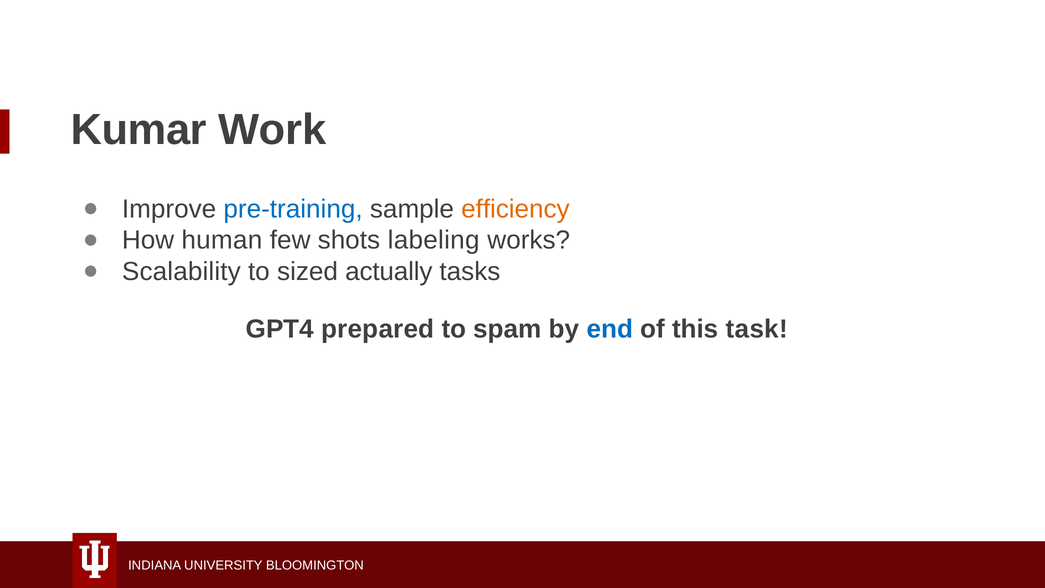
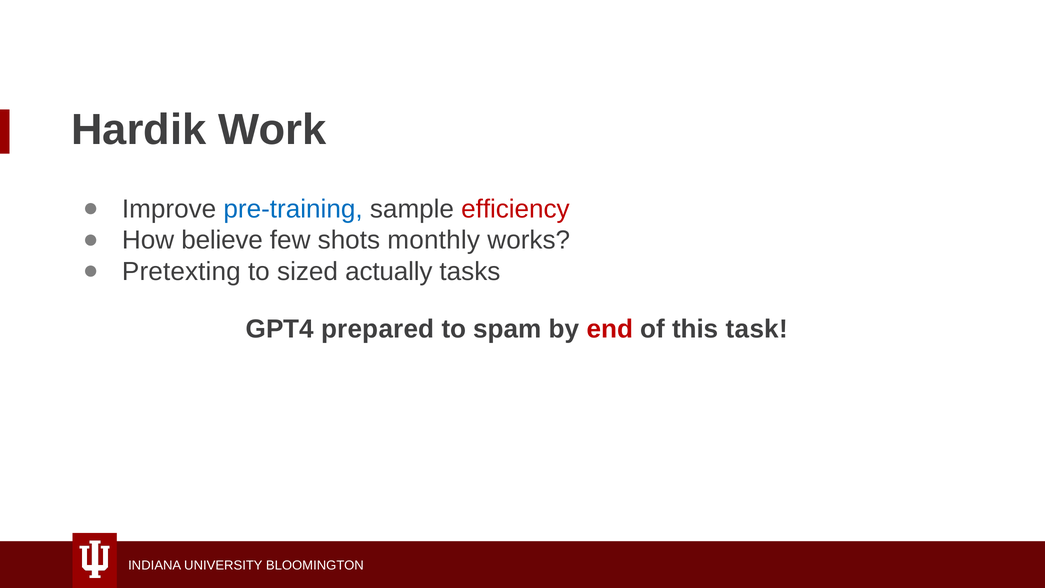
Kumar: Kumar -> Hardik
efficiency colour: orange -> red
human: human -> believe
labeling: labeling -> monthly
Scalability: Scalability -> Pretexting
end colour: blue -> red
